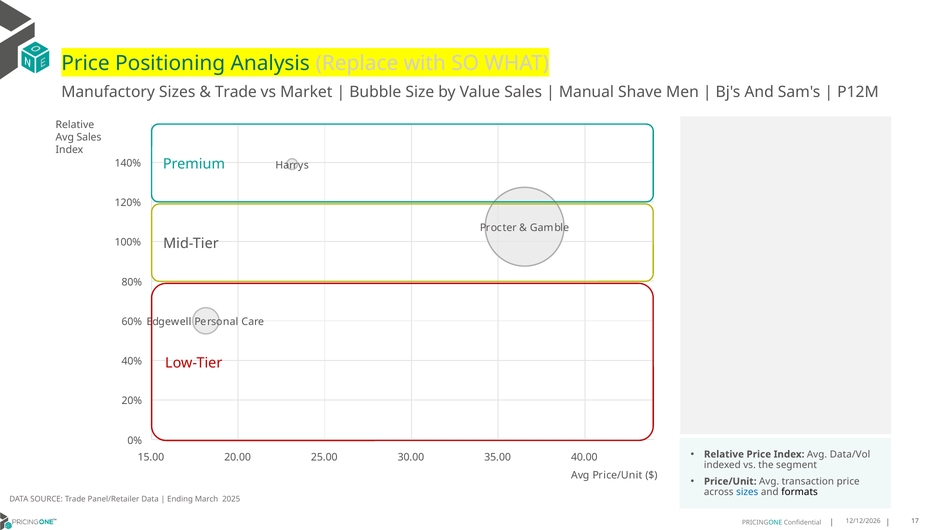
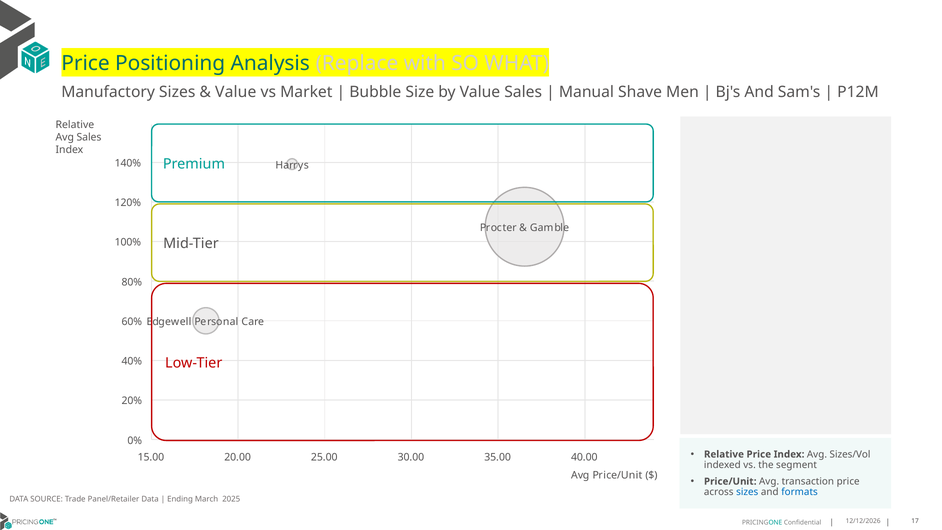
Trade at (236, 92): Trade -> Value
Data/Vol: Data/Vol -> Sizes/Vol
formats colour: black -> blue
